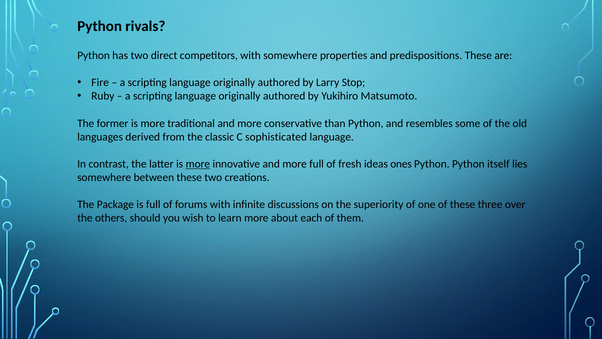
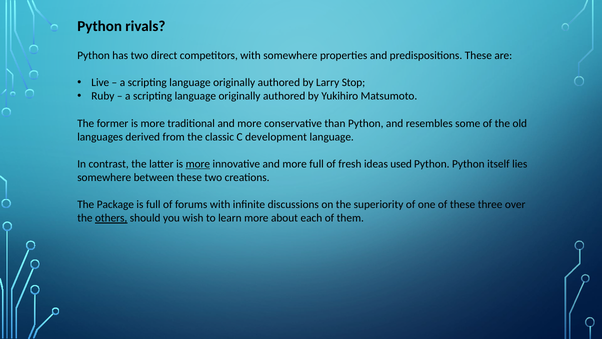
Fire: Fire -> Live
sophisticated: sophisticated -> development
ones: ones -> used
others underline: none -> present
